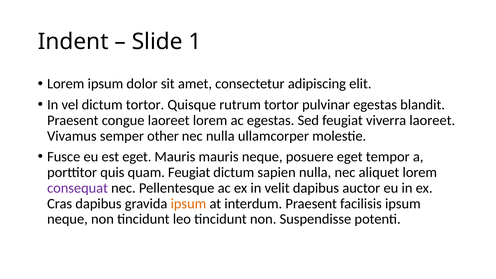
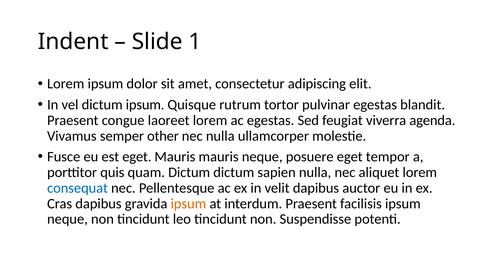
dictum tortor: tortor -> ipsum
viverra laoreet: laoreet -> agenda
quam Feugiat: Feugiat -> Dictum
consequat colour: purple -> blue
